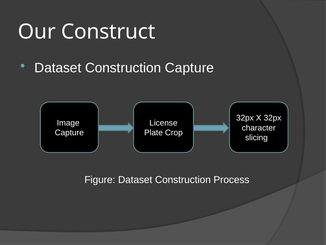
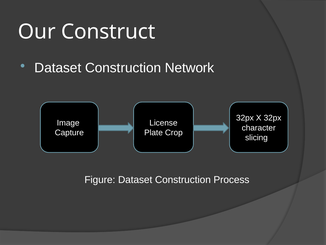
Construction Capture: Capture -> Network
